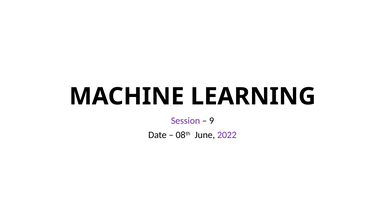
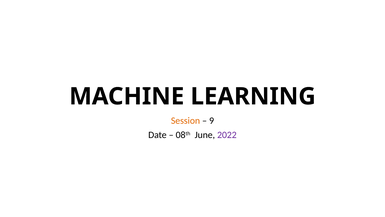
Session colour: purple -> orange
